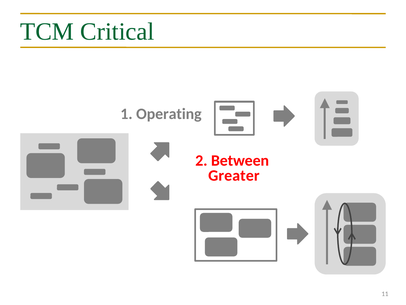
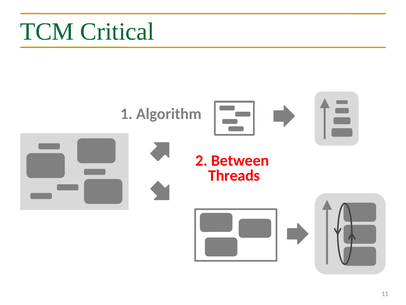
Operating: Operating -> Algorithm
Greater: Greater -> Threads
